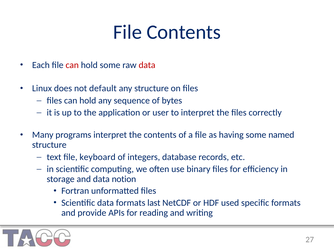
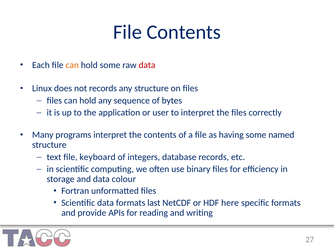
can at (72, 65) colour: red -> orange
not default: default -> records
notion: notion -> colour
used: used -> here
